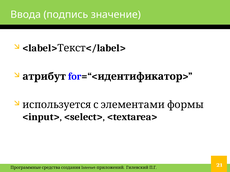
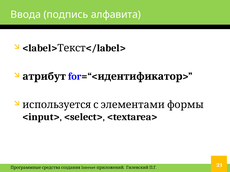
значение: значение -> алфавита
